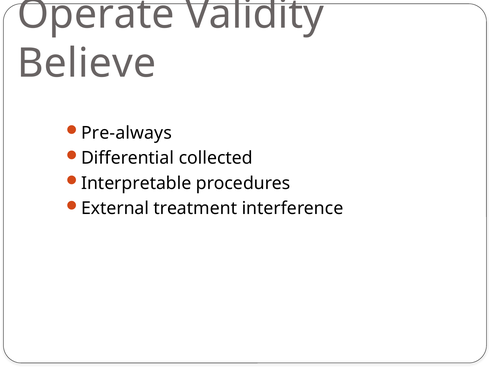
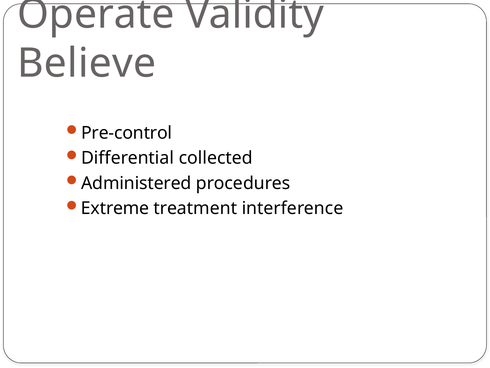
Pre-always: Pre-always -> Pre-control
Interpretable: Interpretable -> Administered
External: External -> Extreme
